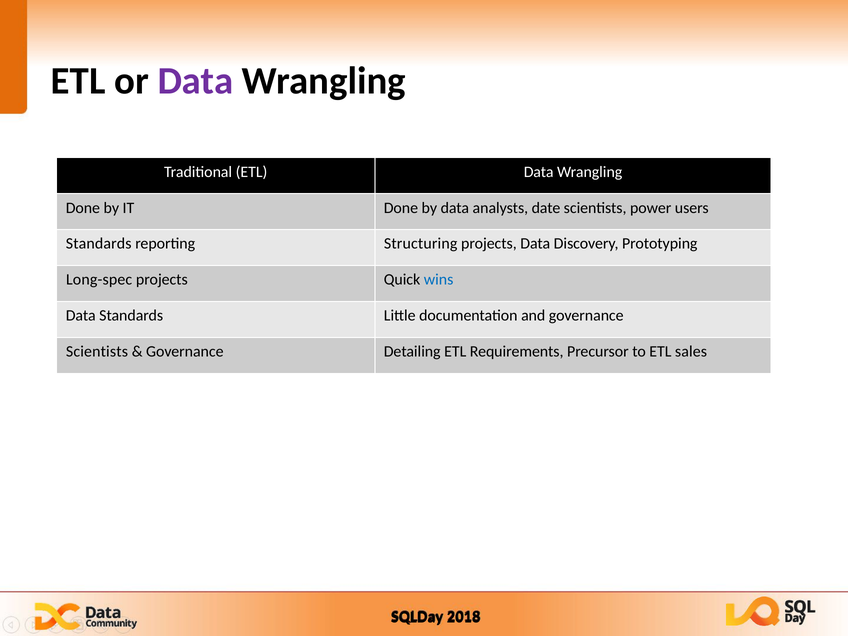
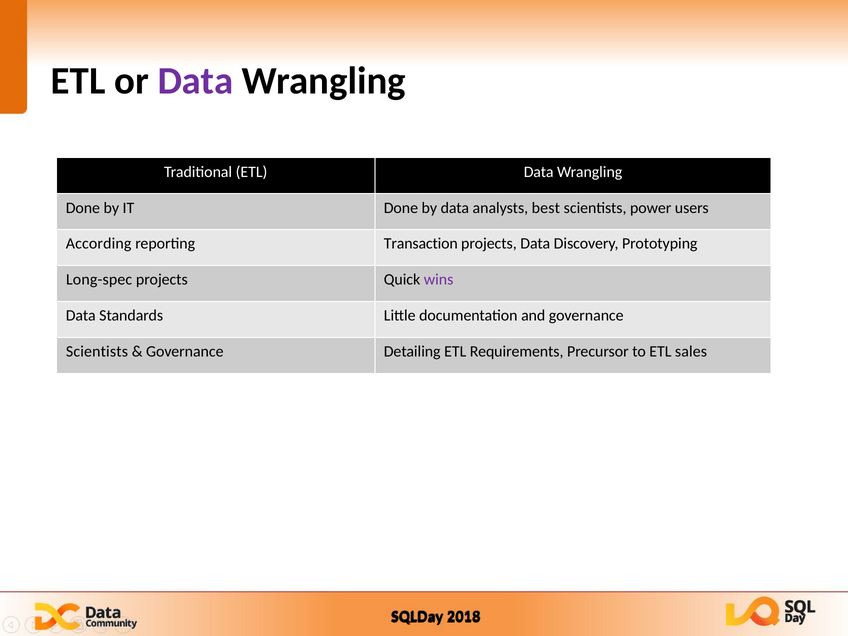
date: date -> best
Standards at (99, 244): Standards -> According
Structuring: Structuring -> Transaction
wins colour: blue -> purple
